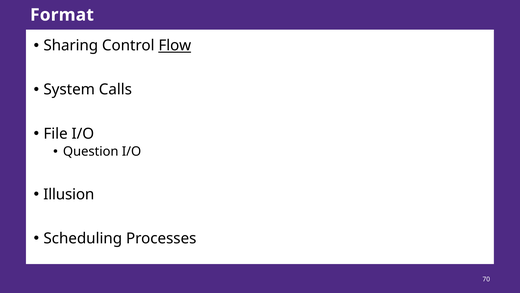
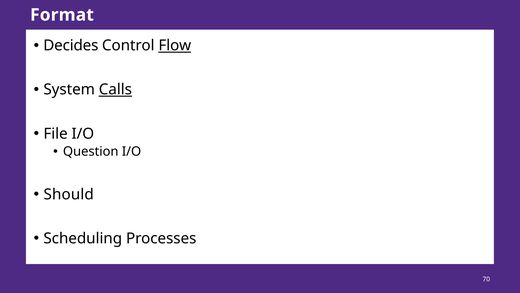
Sharing: Sharing -> Decides
Calls underline: none -> present
Illusion: Illusion -> Should
